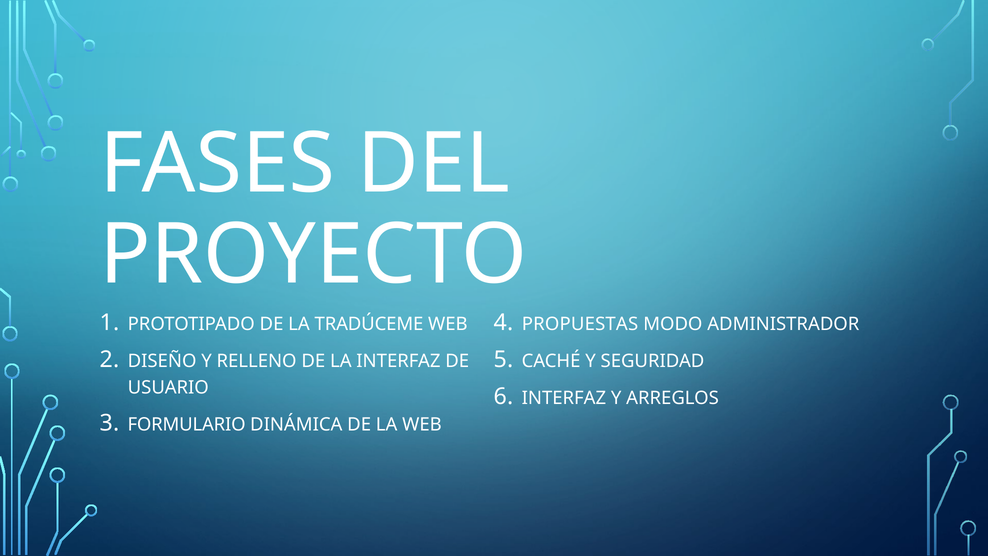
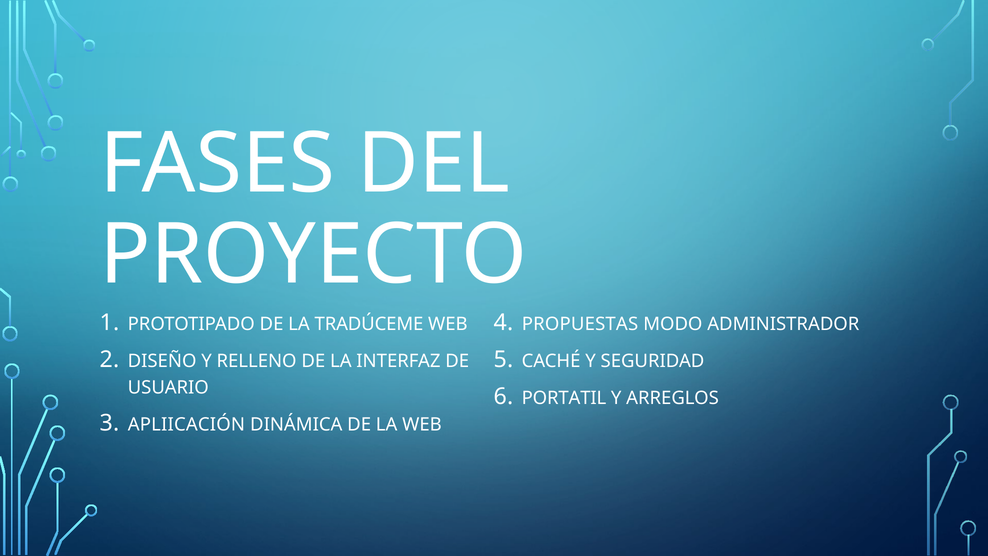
INTERFAZ at (564, 398): INTERFAZ -> PORTATIL
FORMULARIO: FORMULARIO -> APLIICACIÓN
